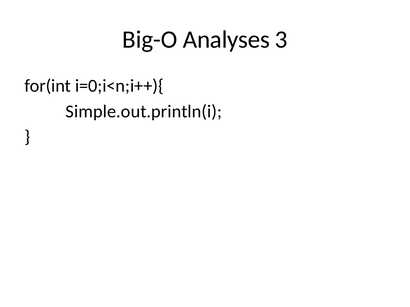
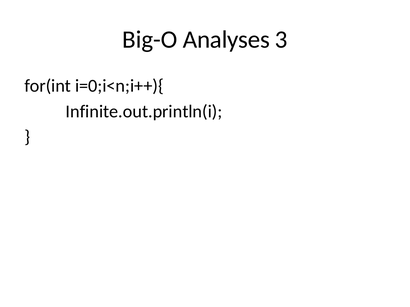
Simple.out.println(i: Simple.out.println(i -> Infinite.out.println(i
